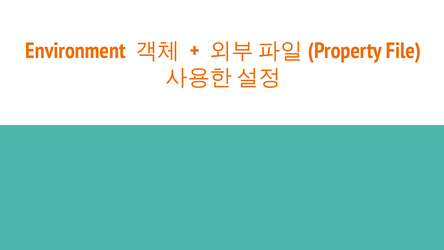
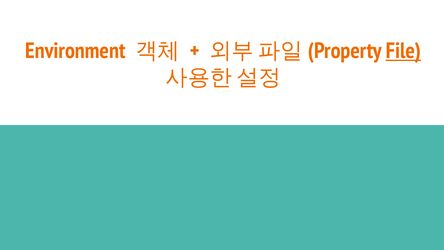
File underline: none -> present
